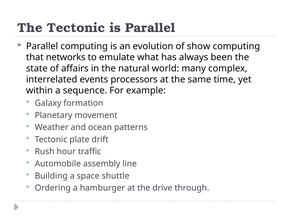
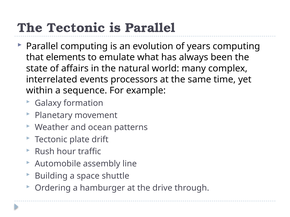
show: show -> years
networks: networks -> elements
